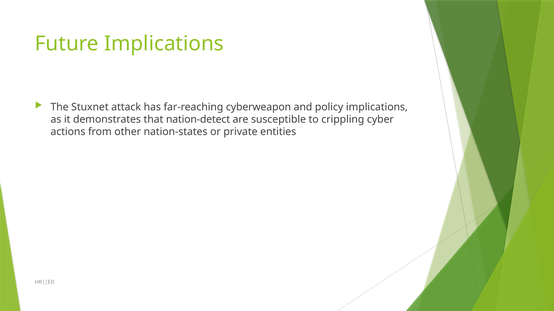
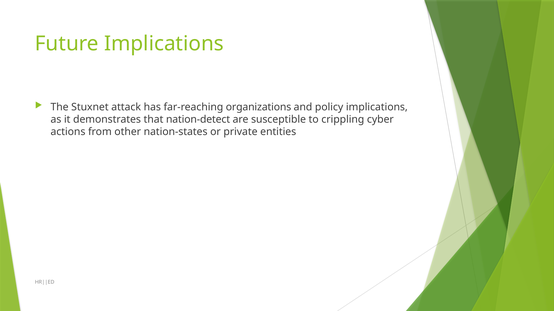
cyberweapon: cyberweapon -> organizations
